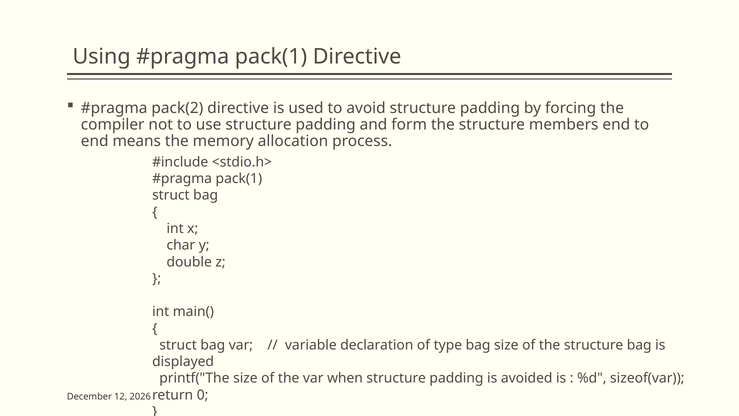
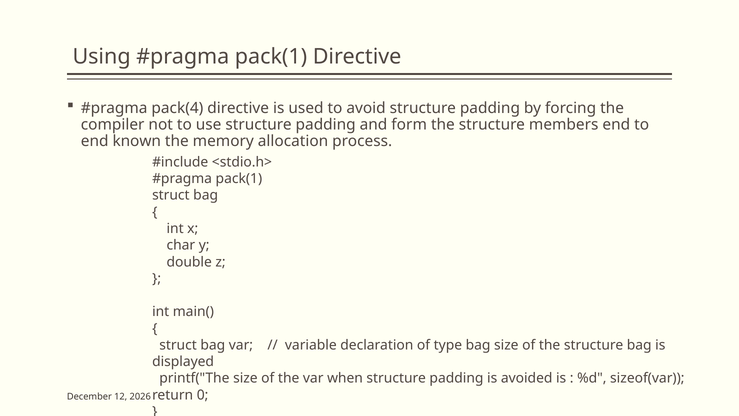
pack(2: pack(2 -> pack(4
means: means -> known
